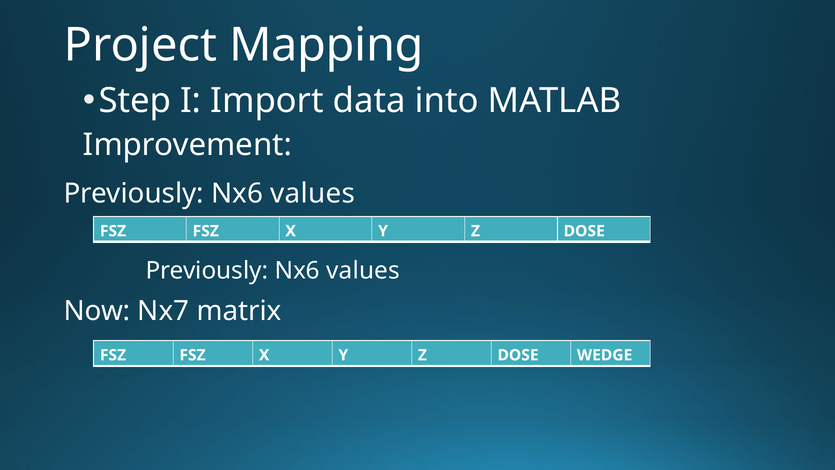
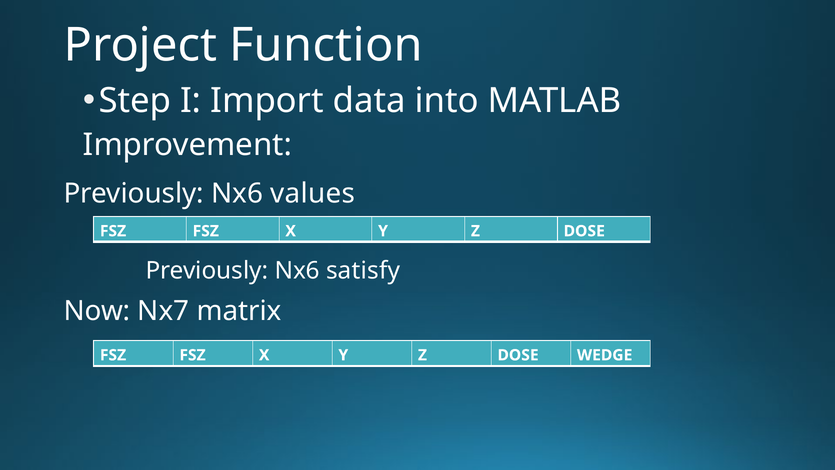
Mapping: Mapping -> Function
values at (363, 270): values -> satisfy
